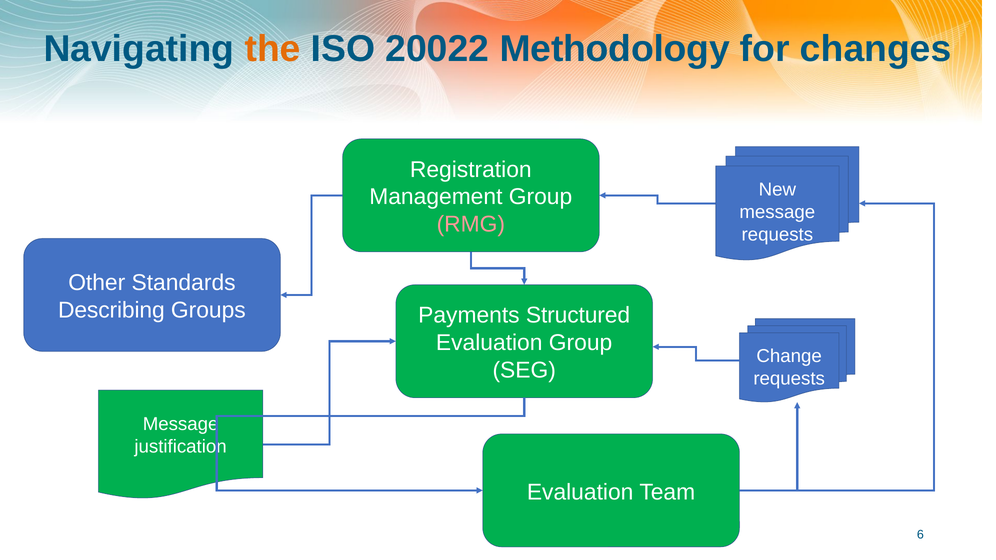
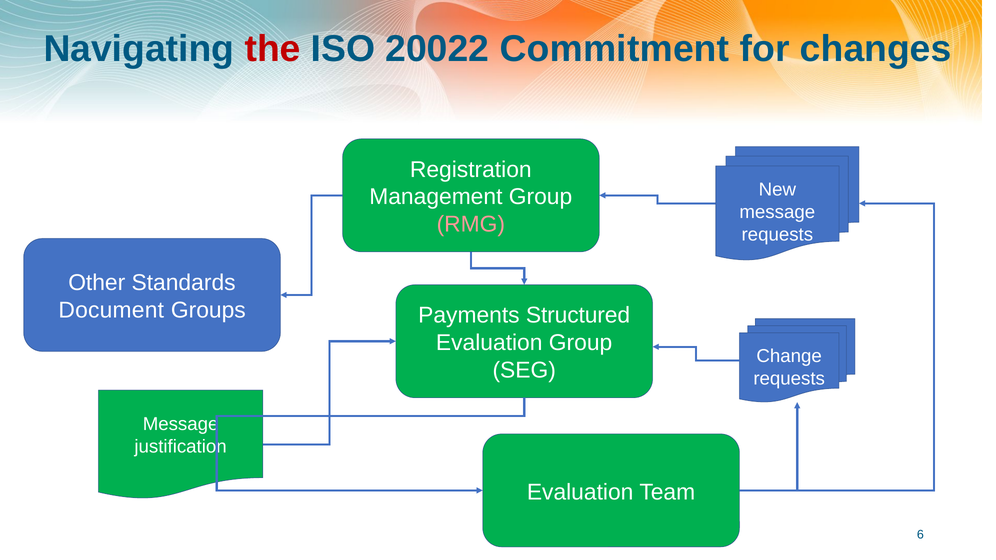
the colour: orange -> red
Methodology: Methodology -> Commitment
Describing: Describing -> Document
